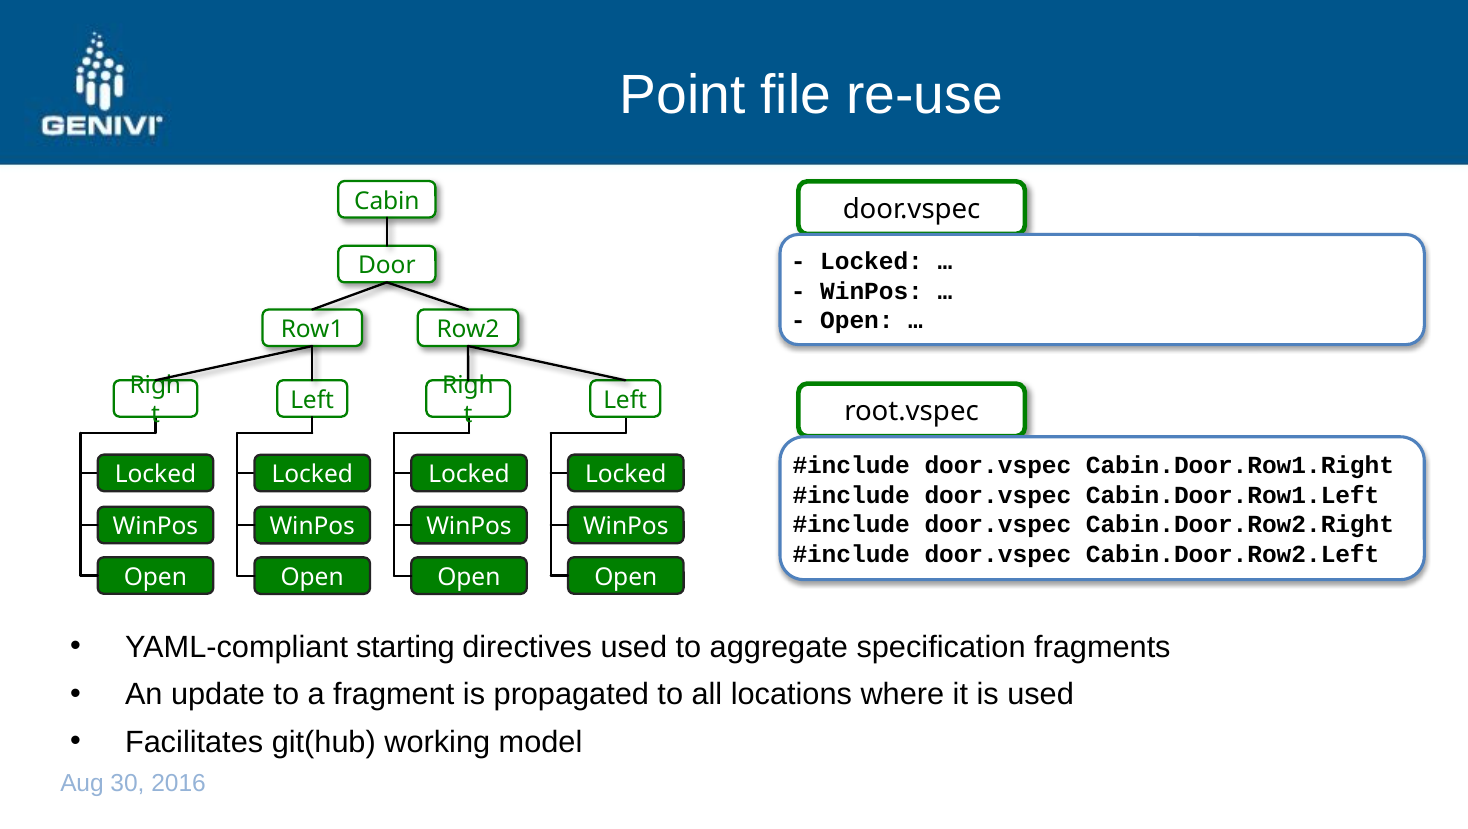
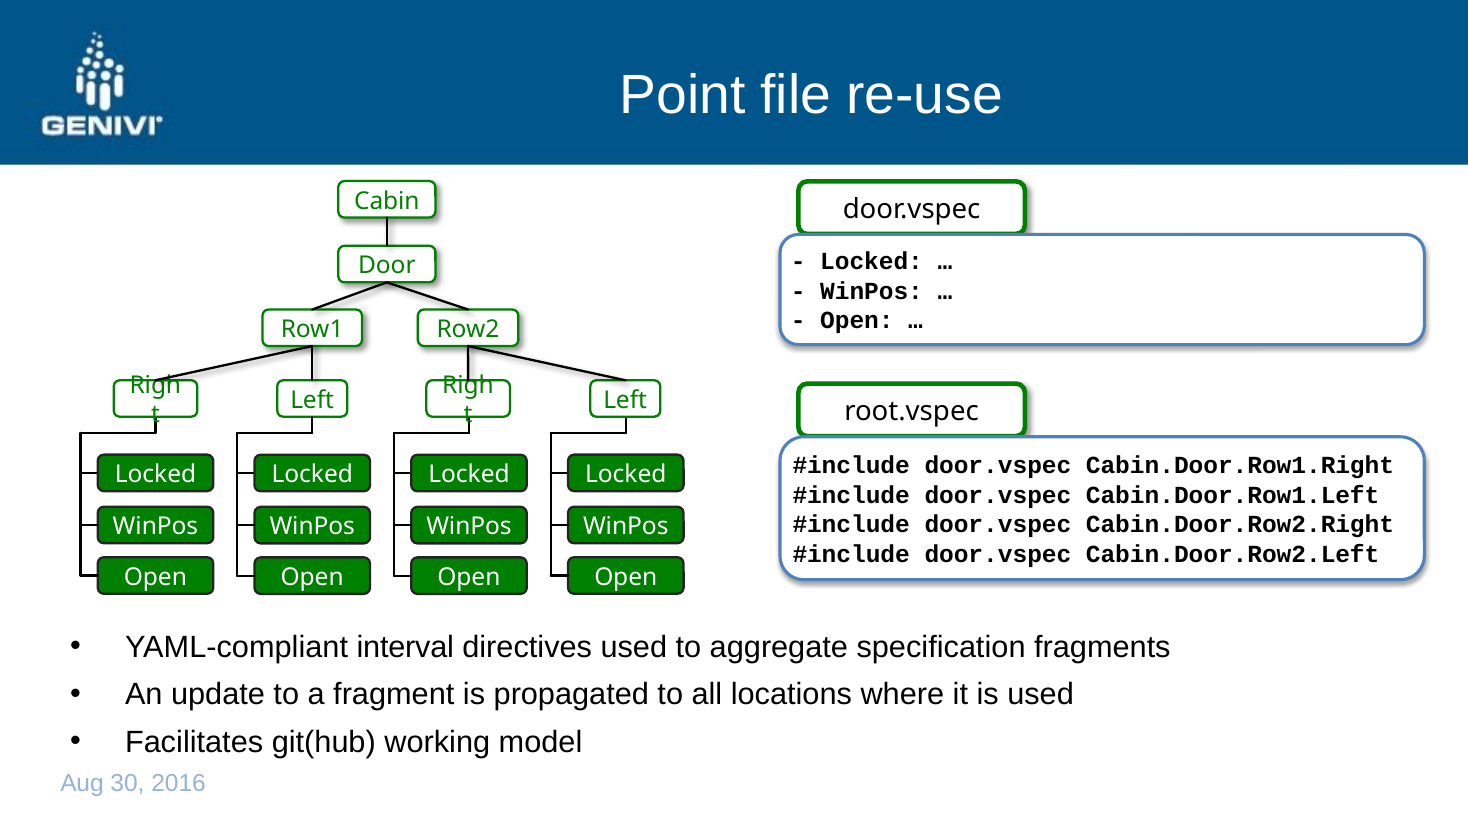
starting: starting -> interval
